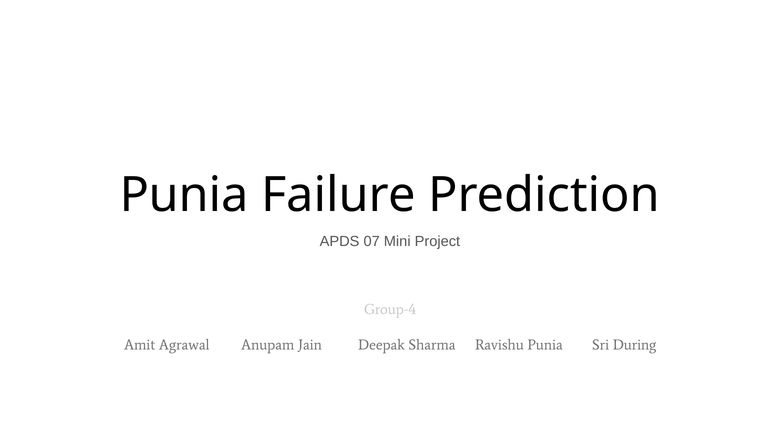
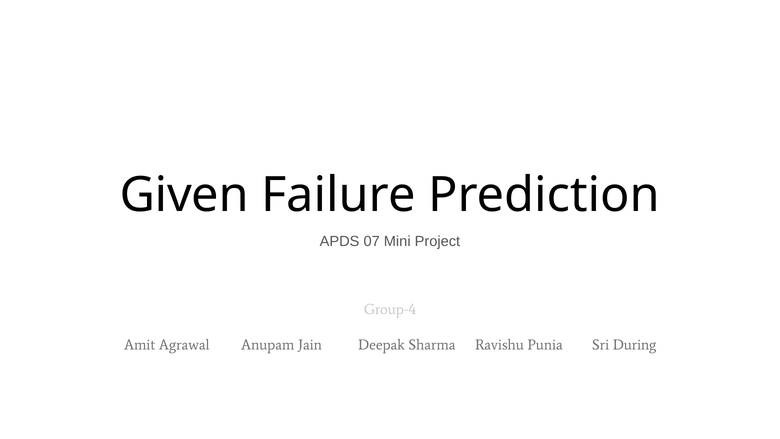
Punia at (184, 195): Punia -> Given
